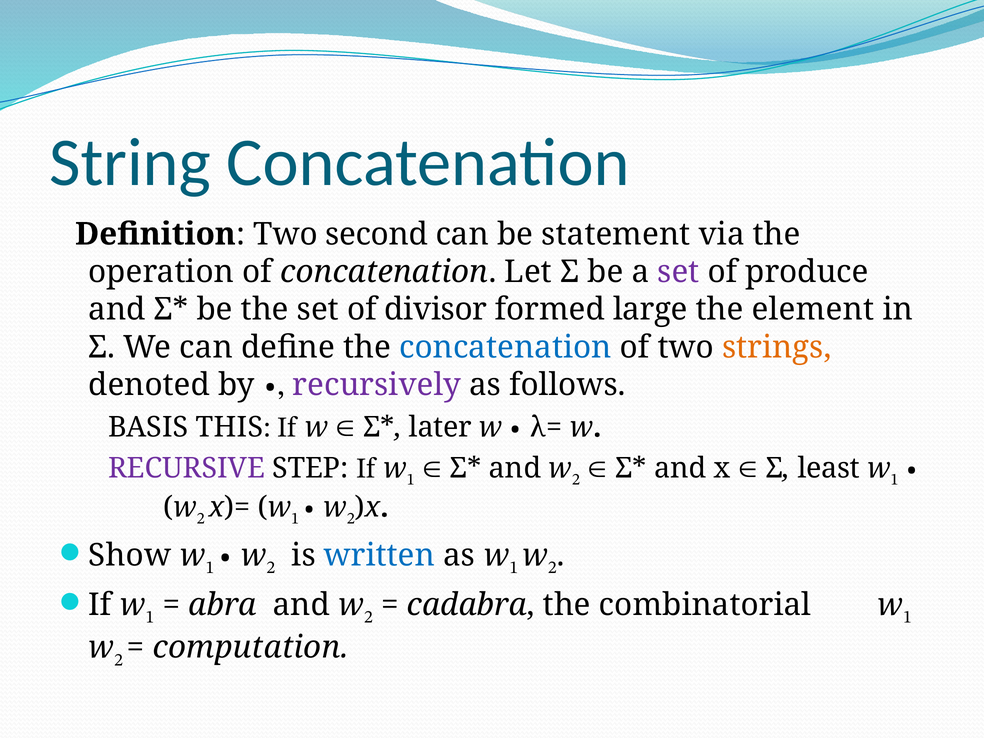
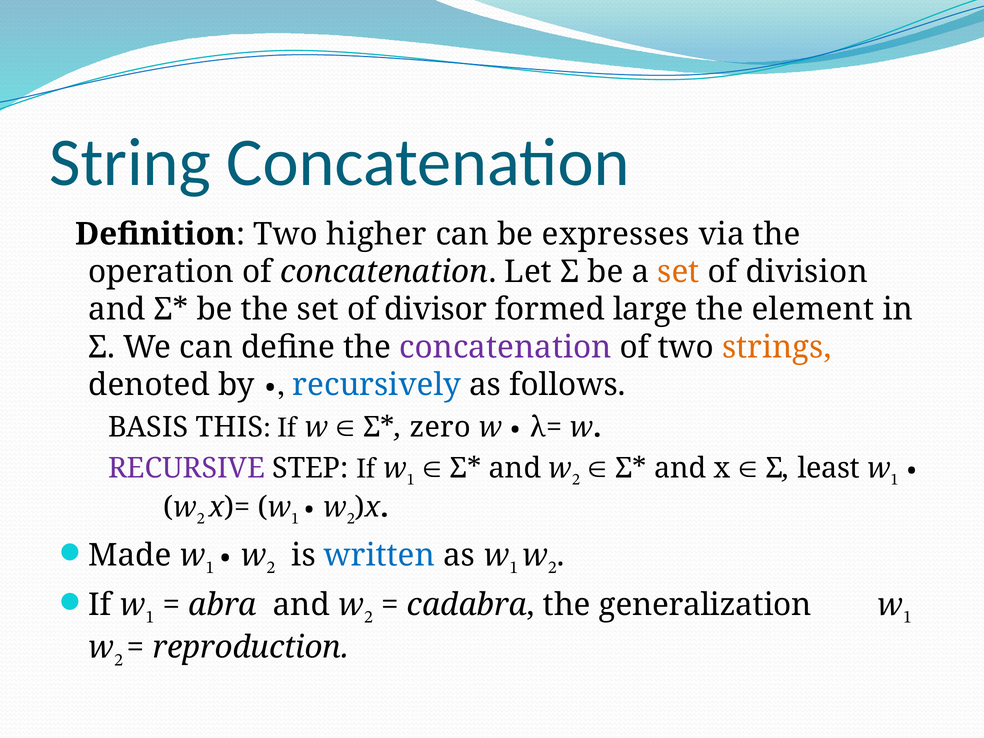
second: second -> higher
statement: statement -> expresses
set at (678, 272) colour: purple -> orange
produce: produce -> division
concatenation at (505, 347) colour: blue -> purple
recursively colour: purple -> blue
later: later -> zero
Show: Show -> Made
combinatorial: combinatorial -> generalization
computation: computation -> reproduction
